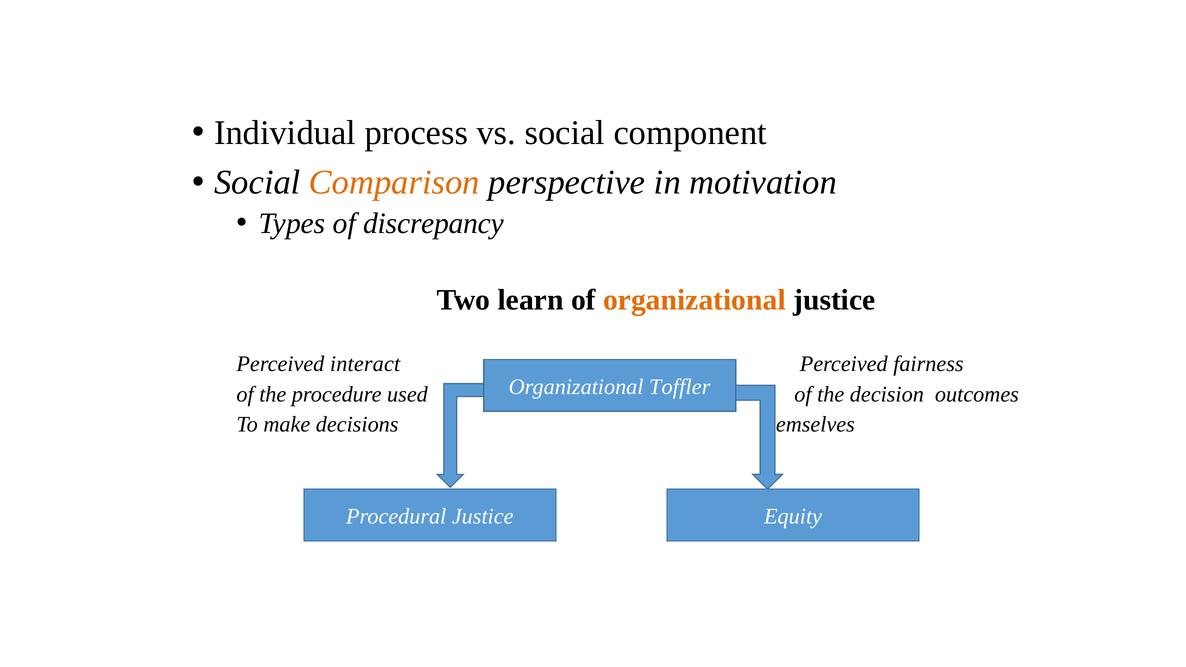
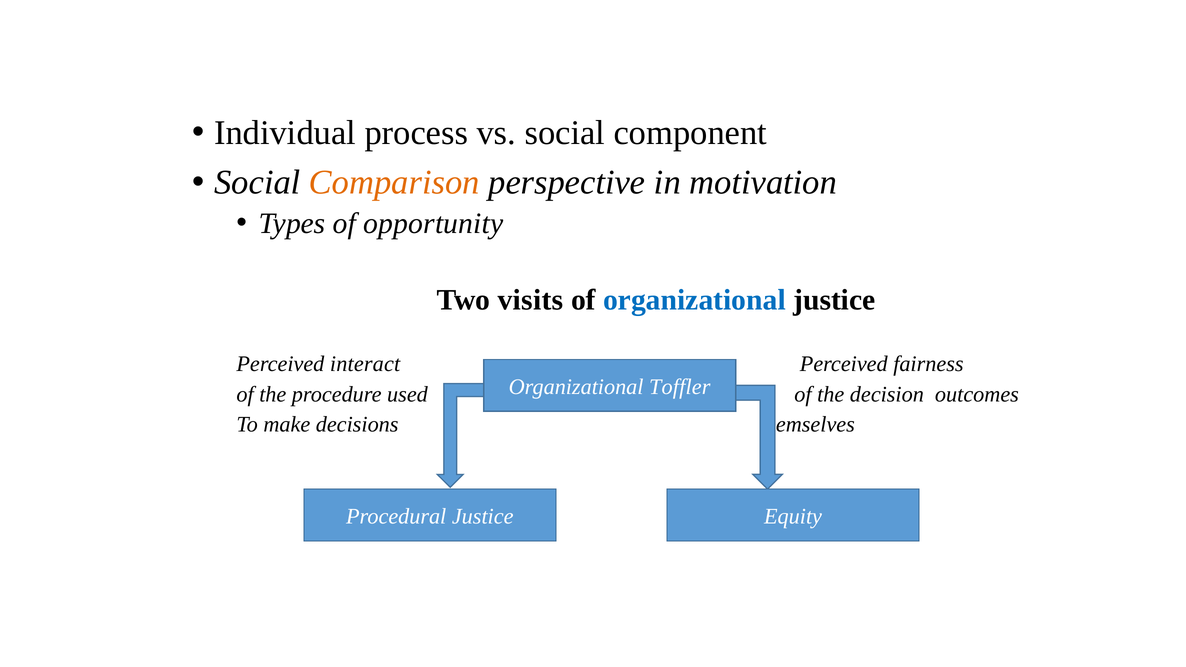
discrepancy: discrepancy -> opportunity
learn: learn -> visits
organizational at (694, 300) colour: orange -> blue
